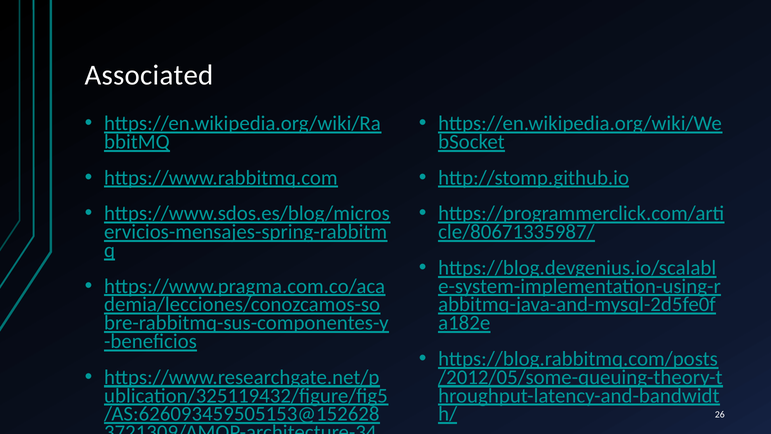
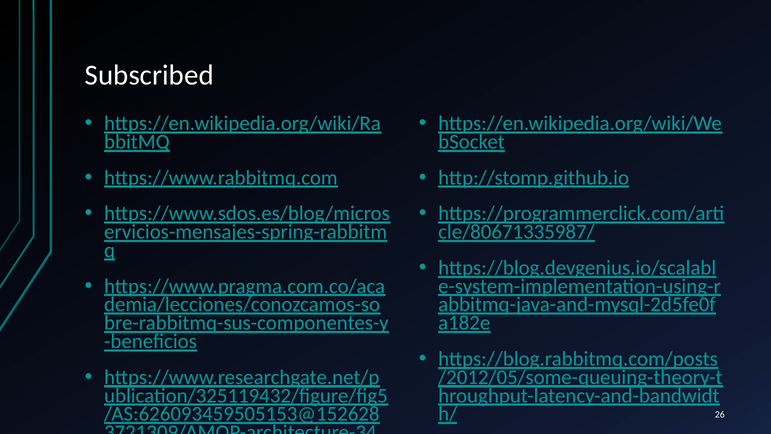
Associated: Associated -> Subscribed
